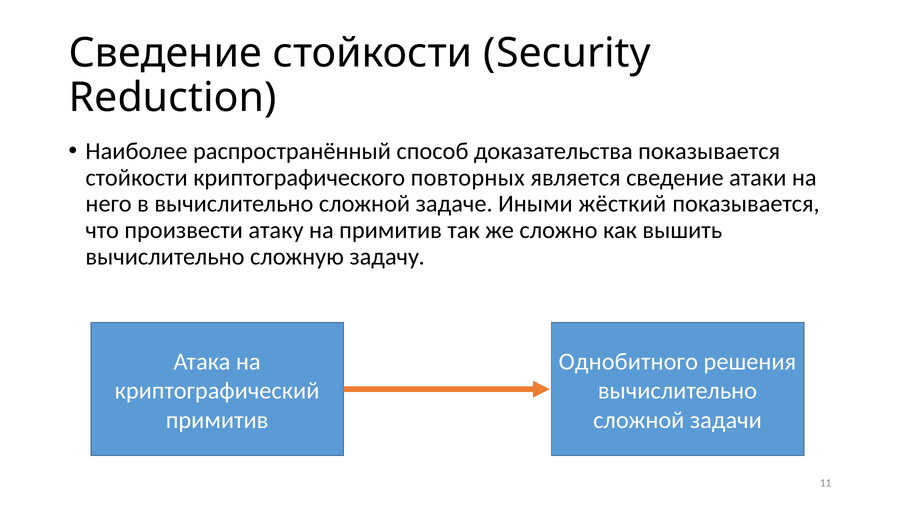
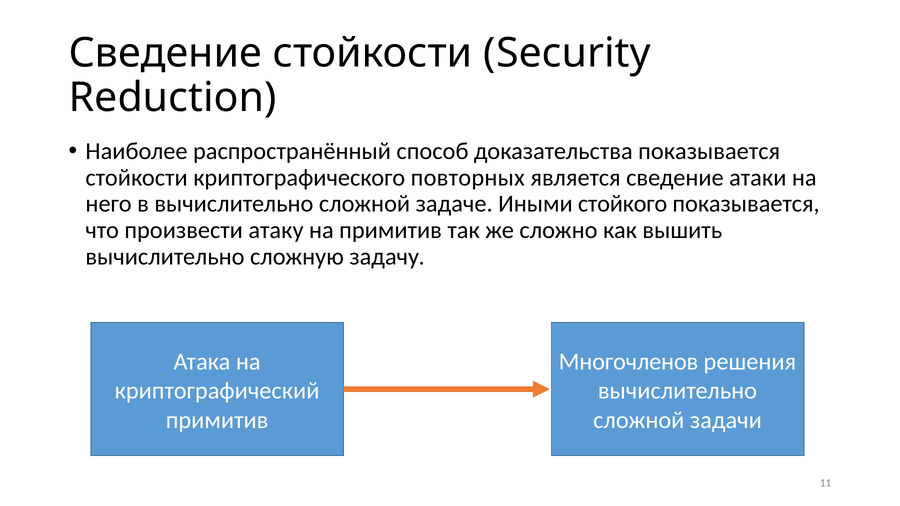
жёсткий: жёсткий -> стойкого
Однобитного: Однобитного -> Многочленов
